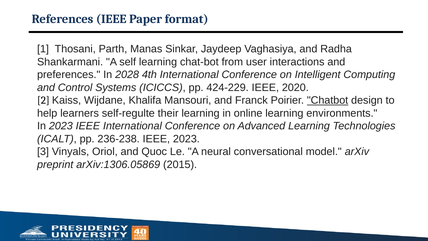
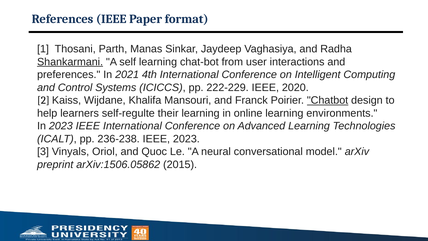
Shankarmani underline: none -> present
2028: 2028 -> 2021
424-229: 424-229 -> 222-229
arXiv:1306.05869: arXiv:1306.05869 -> arXiv:1506.05862
